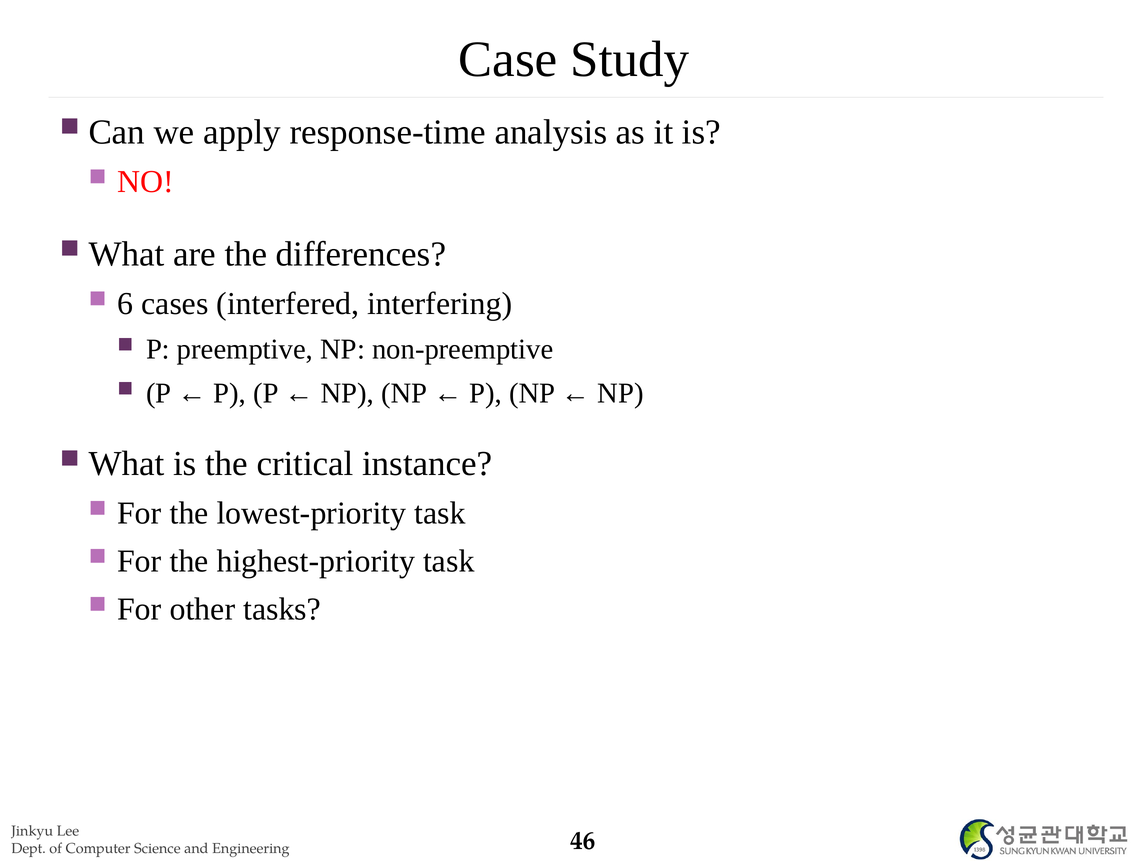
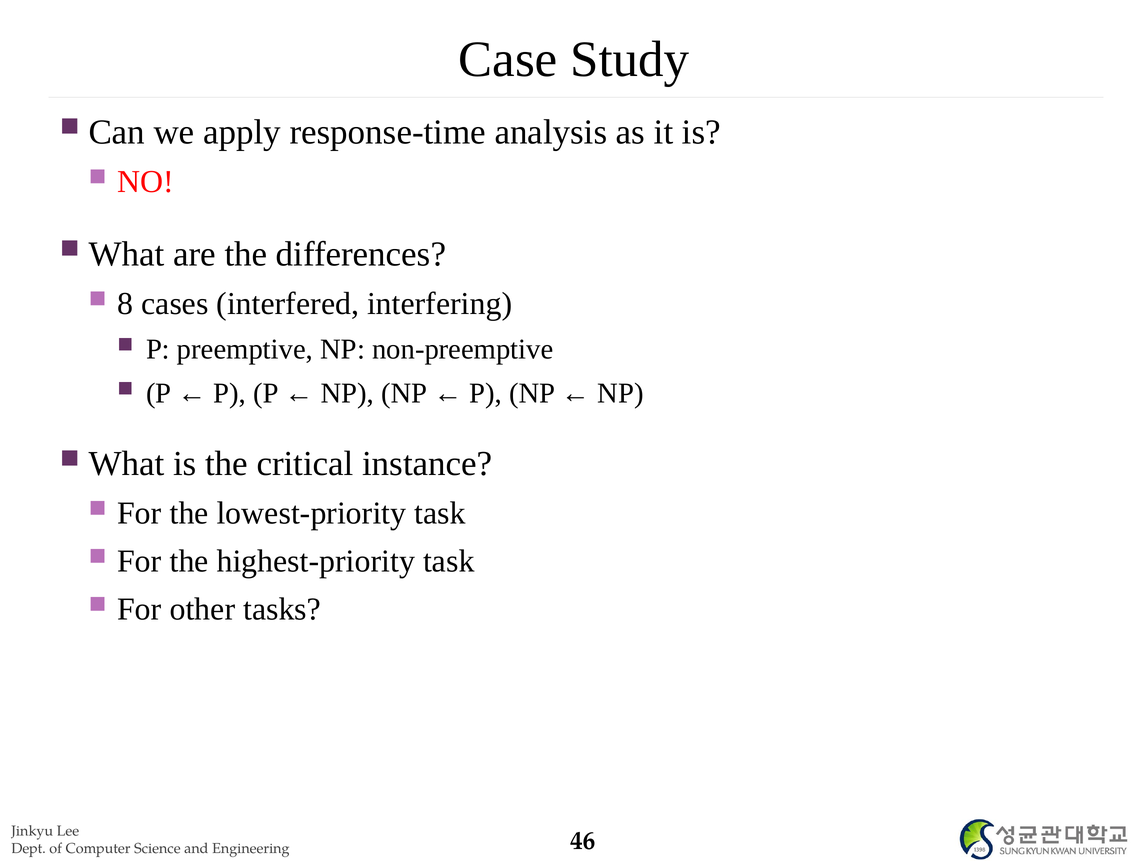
6: 6 -> 8
